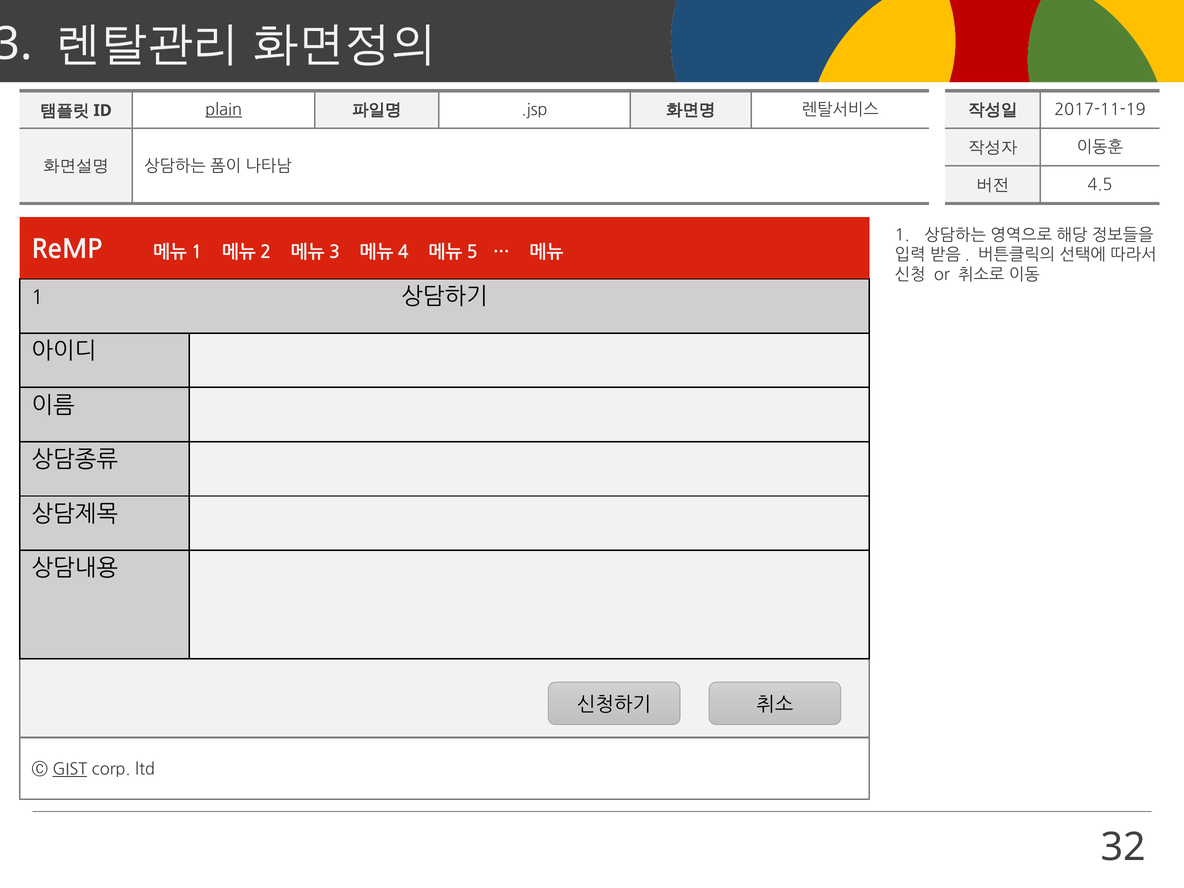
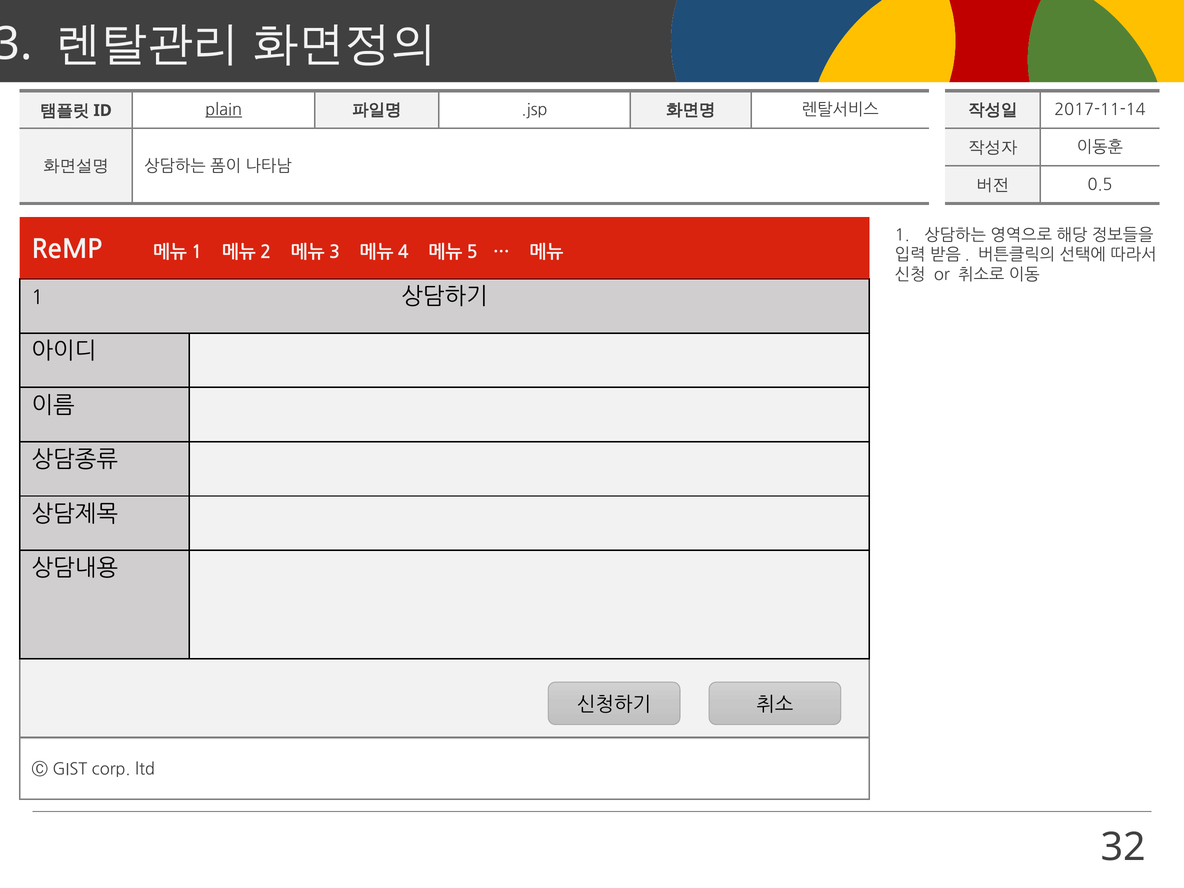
2017-11-19: 2017-11-19 -> 2017-11-14
4.5: 4.5 -> 0.5
GIST underline: present -> none
